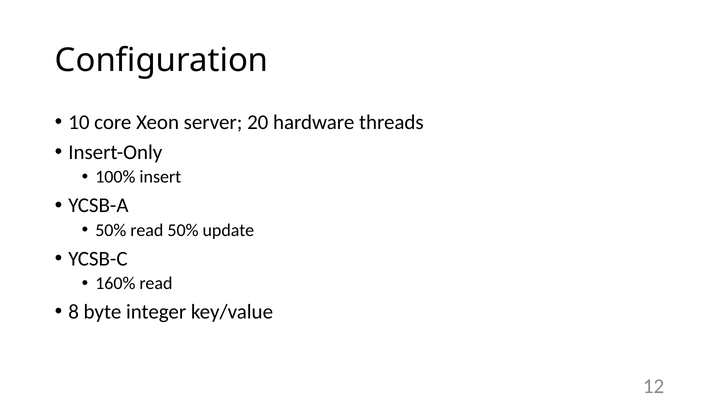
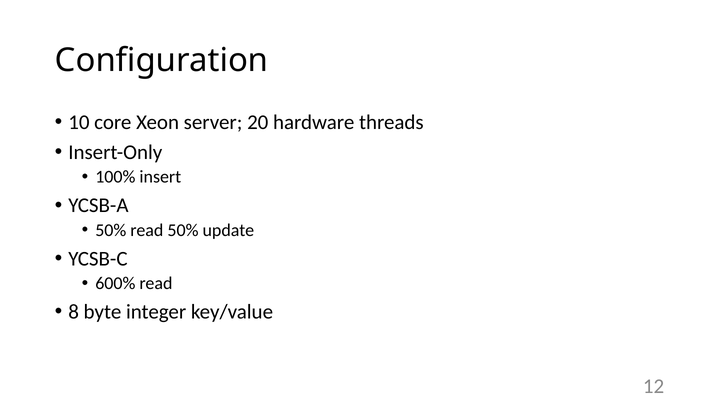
160%: 160% -> 600%
